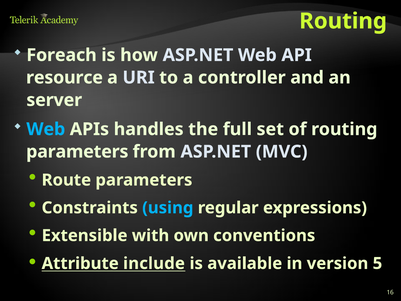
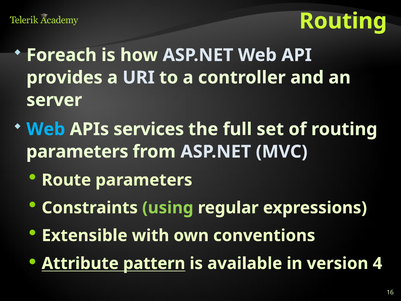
resource: resource -> provides
handles: handles -> services
using colour: light blue -> light green
include: include -> pattern
5: 5 -> 4
